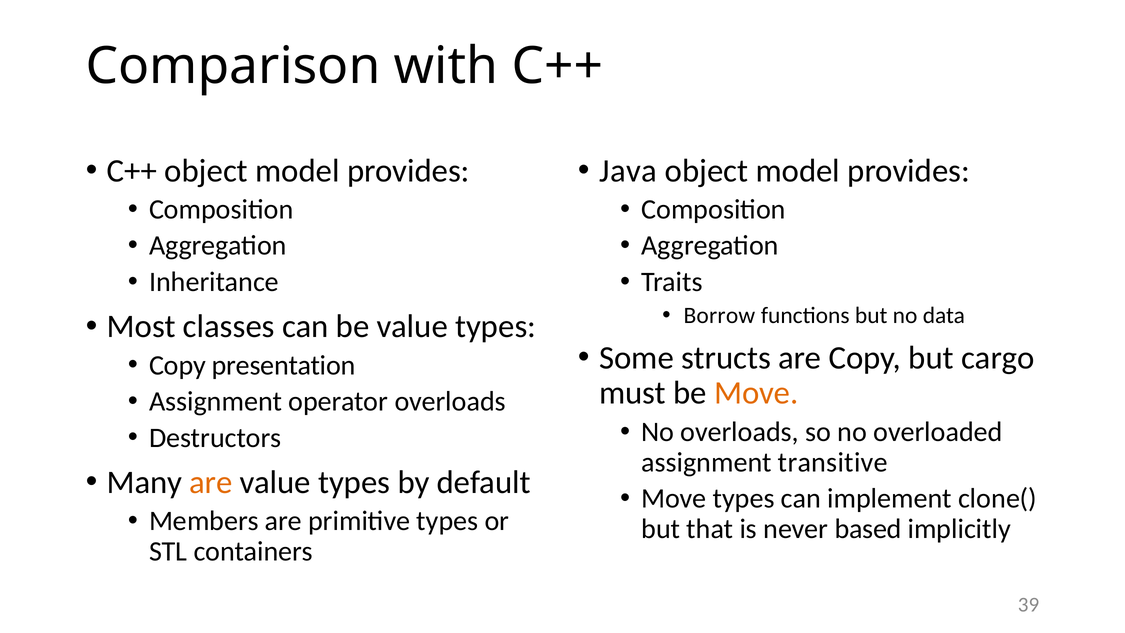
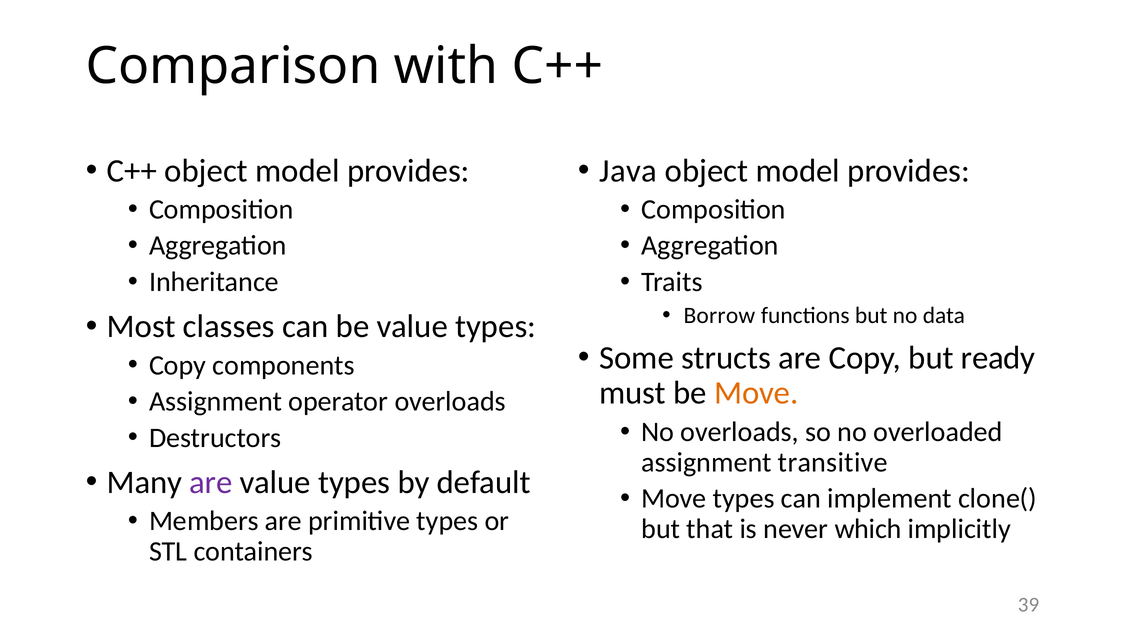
cargo: cargo -> ready
presentation: presentation -> components
are at (211, 482) colour: orange -> purple
based: based -> which
